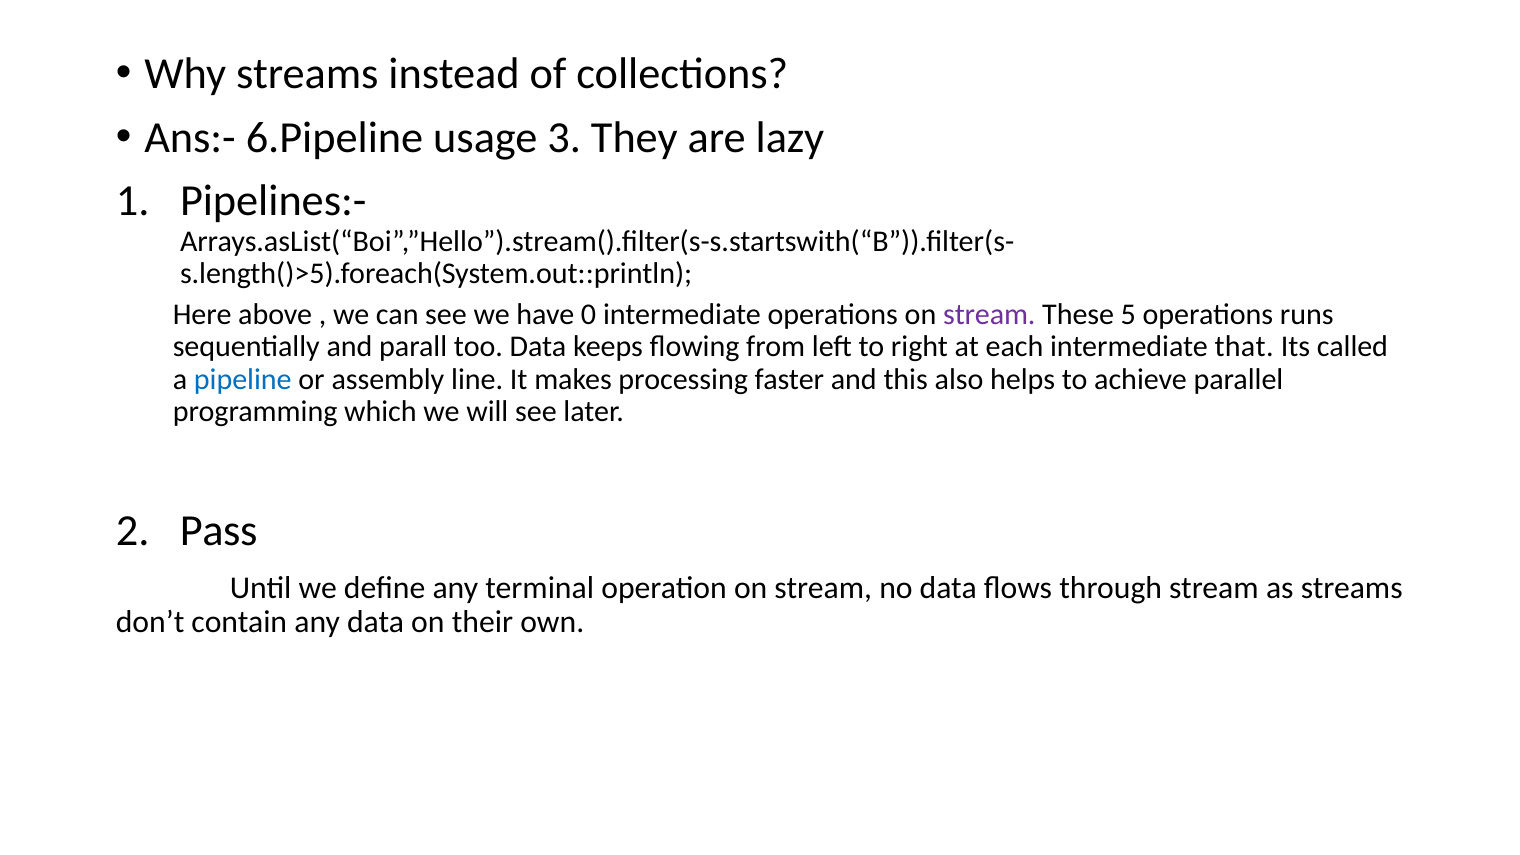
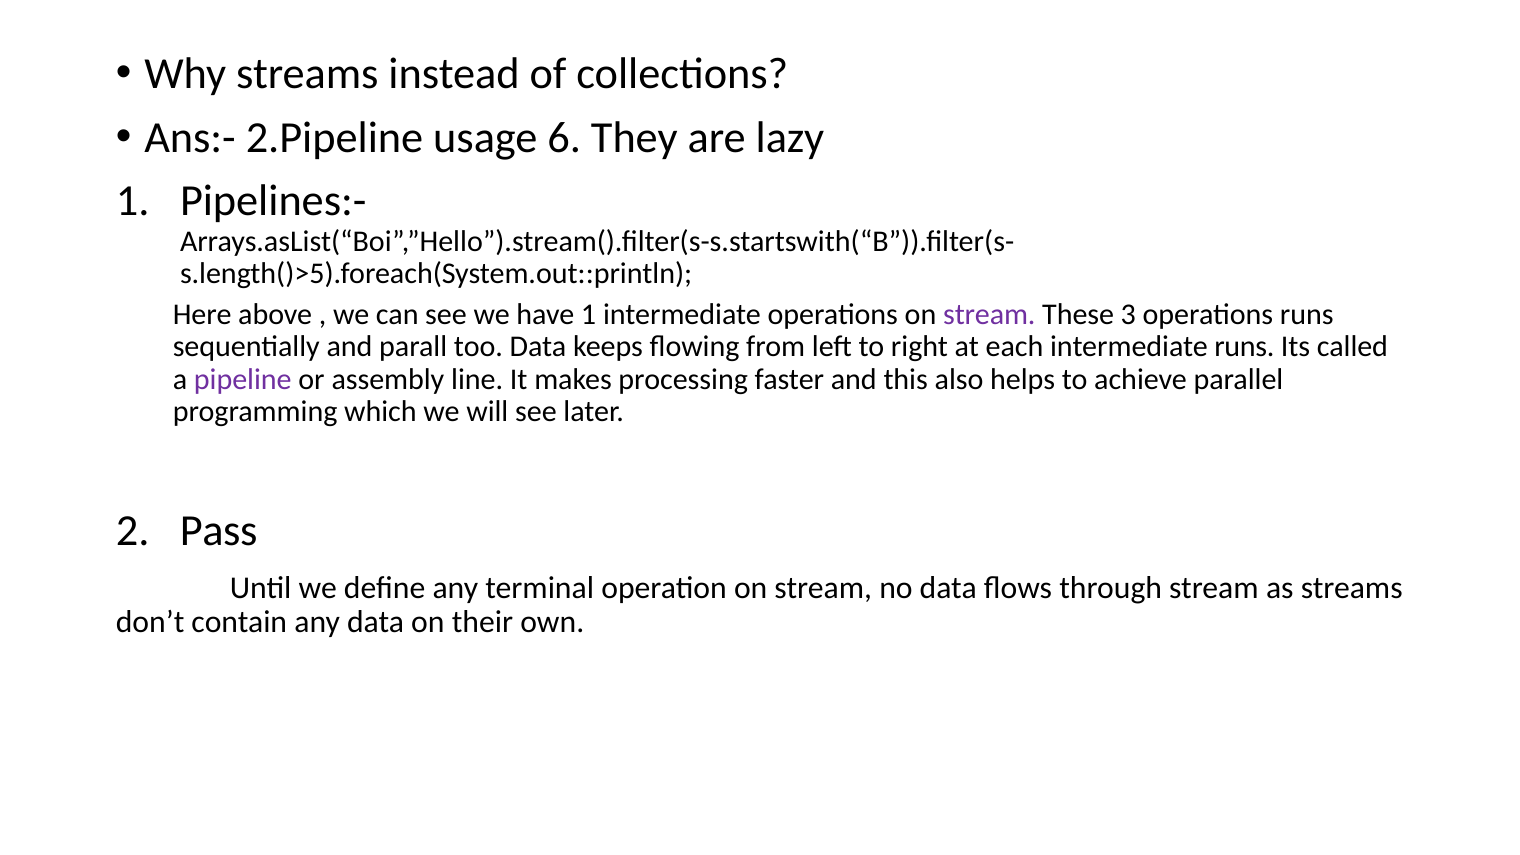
6.Pipeline: 6.Pipeline -> 2.Pipeline
3: 3 -> 6
have 0: 0 -> 1
5: 5 -> 3
intermediate that: that -> runs
pipeline colour: blue -> purple
